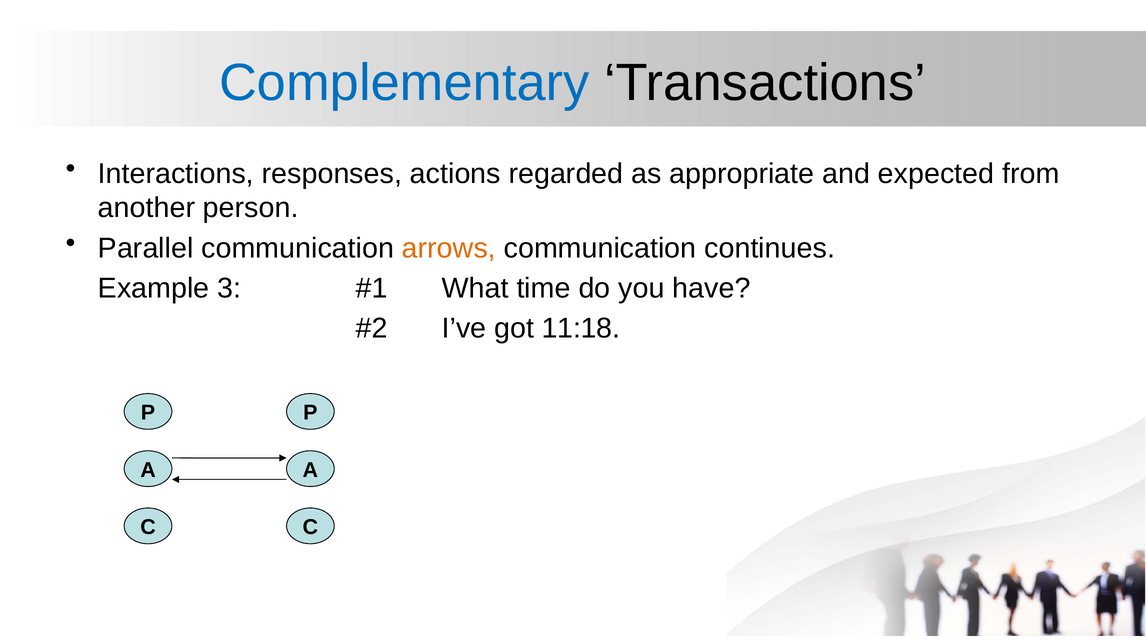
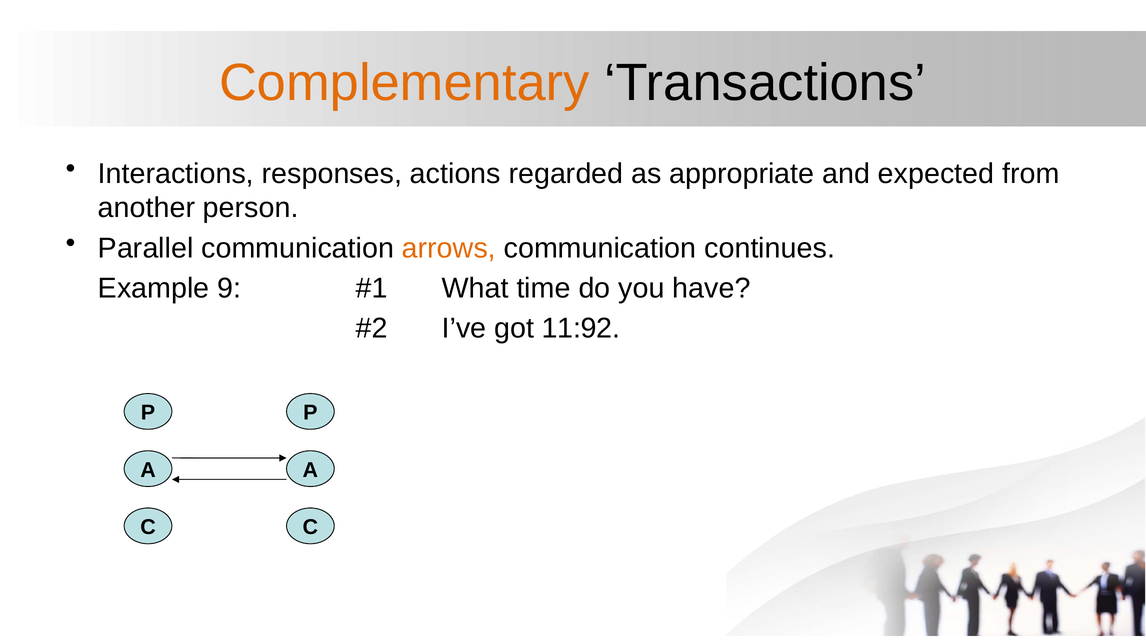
Complementary colour: blue -> orange
3: 3 -> 9
11:18: 11:18 -> 11:92
